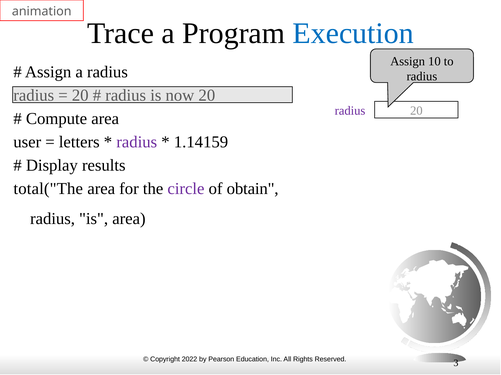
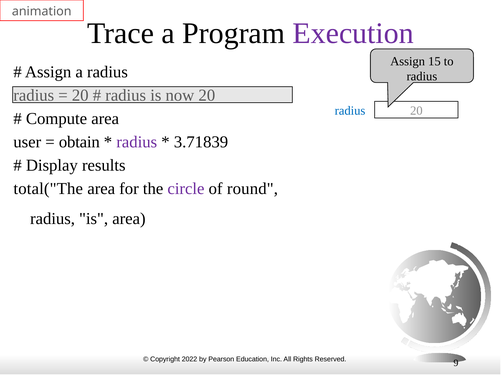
Execution colour: blue -> purple
10: 10 -> 15
radius at (350, 111) colour: purple -> blue
letters: letters -> obtain
1.14159: 1.14159 -> 3.71839
obtain: obtain -> round
3: 3 -> 9
